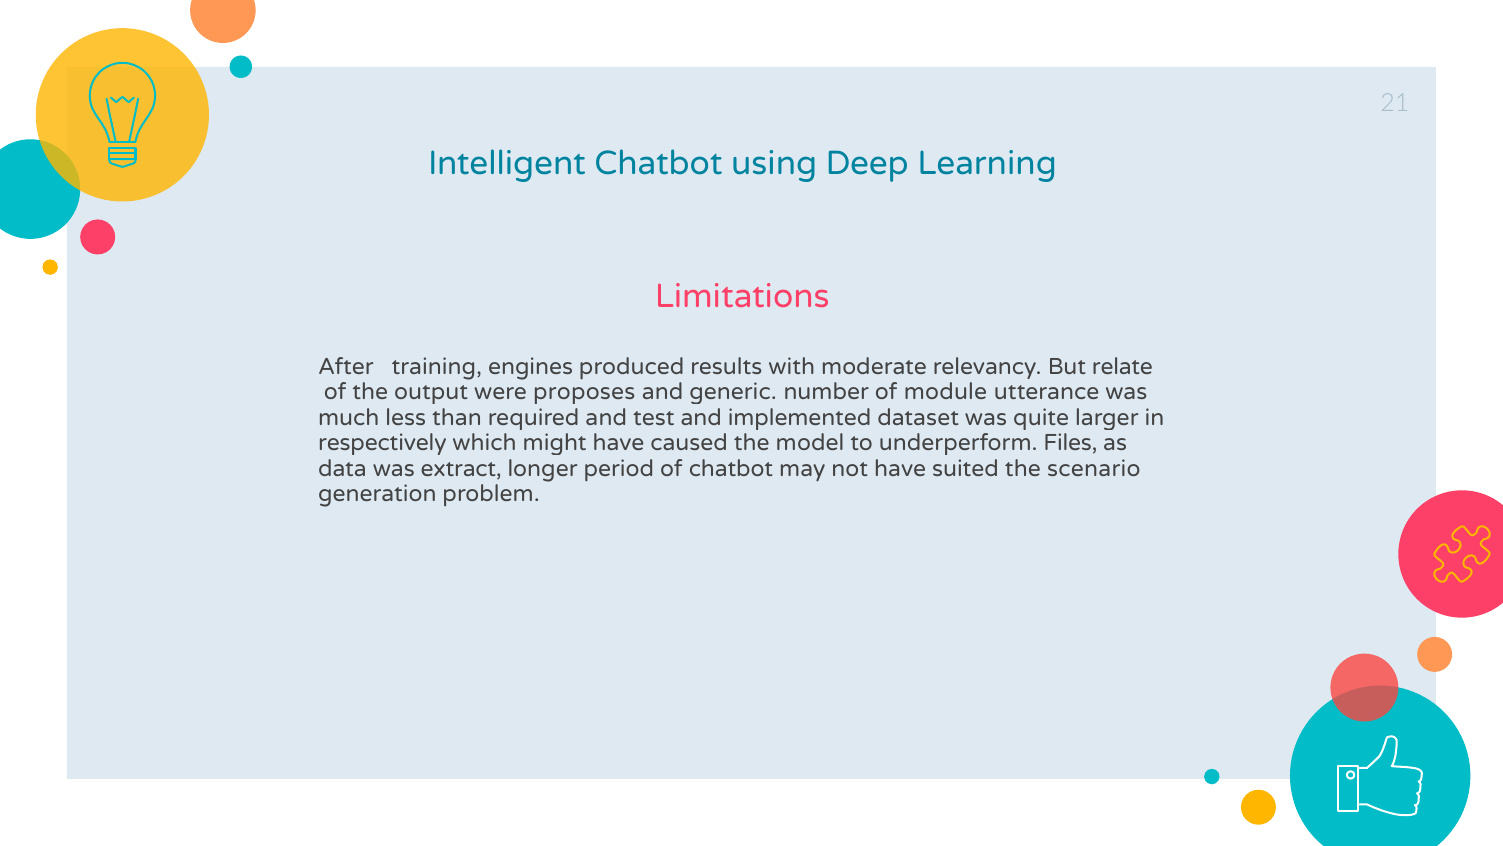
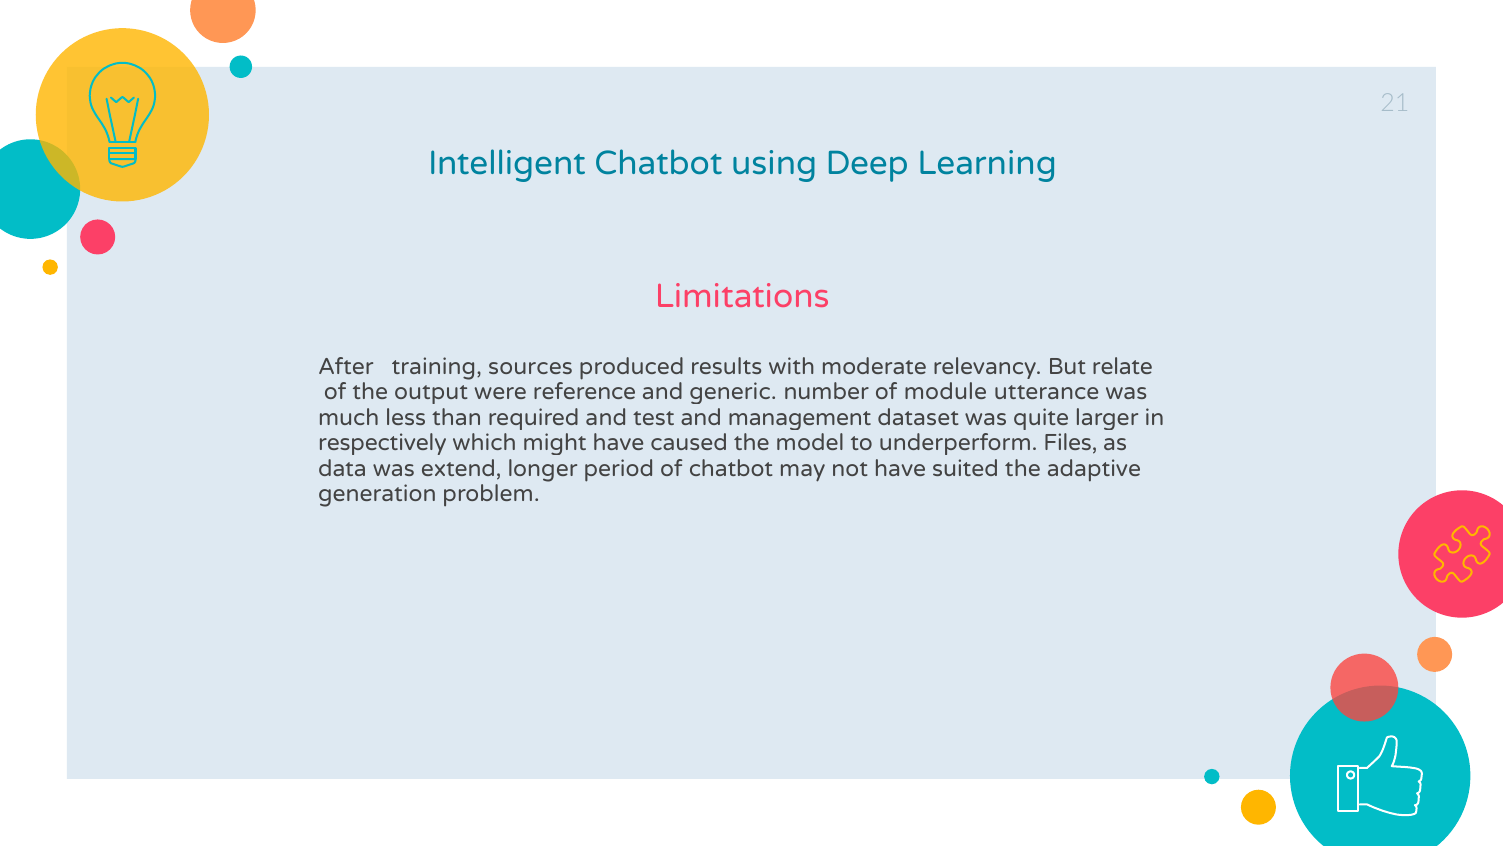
engines: engines -> sources
proposes: proposes -> reference
implemented: implemented -> management
extract: extract -> extend
scenario: scenario -> adaptive
